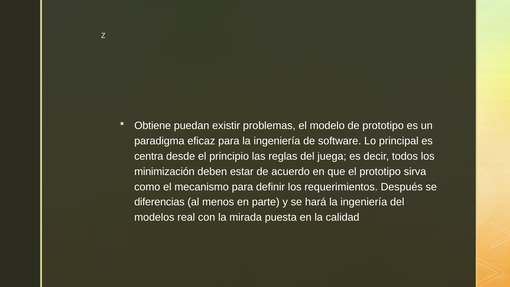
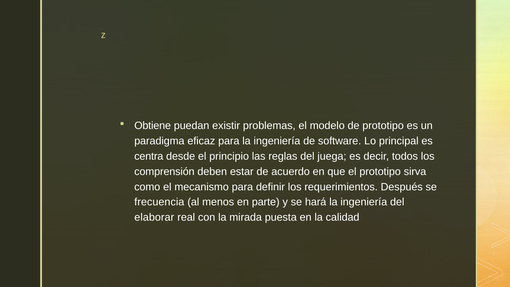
minimización: minimización -> comprensión
diferencias: diferencias -> frecuencia
modelos: modelos -> elaborar
